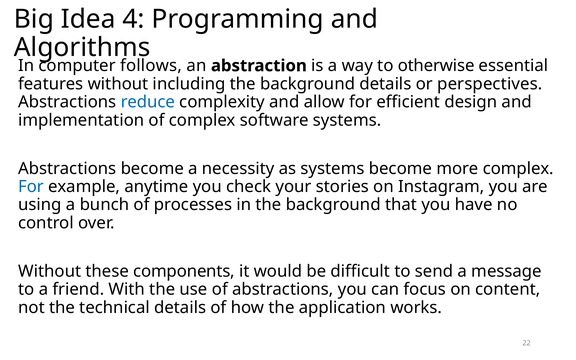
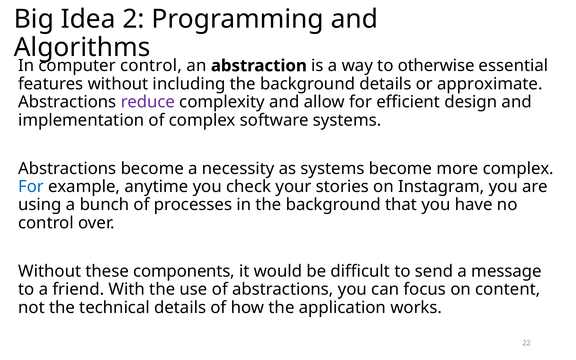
4: 4 -> 2
computer follows: follows -> control
perspectives: perspectives -> approximate
reduce colour: blue -> purple
